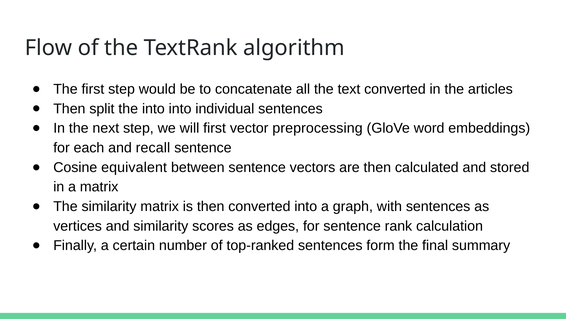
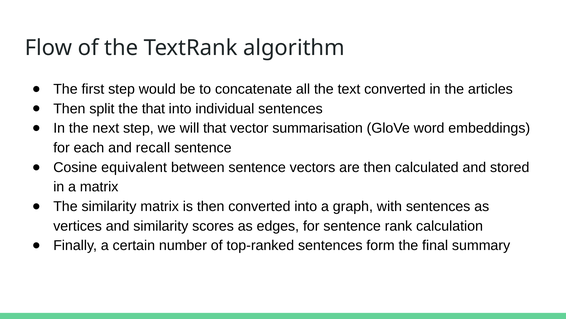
the into: into -> that
will first: first -> that
preprocessing: preprocessing -> summarisation
